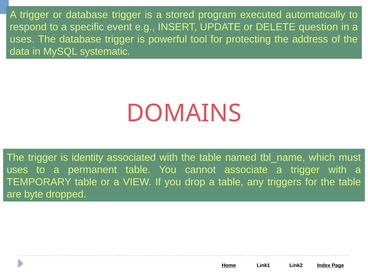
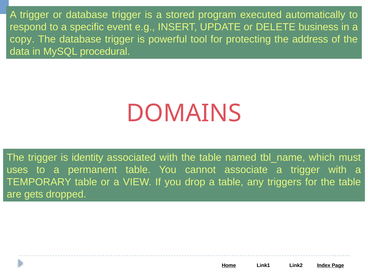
question: question -> business
uses at (22, 39): uses -> copy
systematic: systematic -> procedural
byte: byte -> gets
